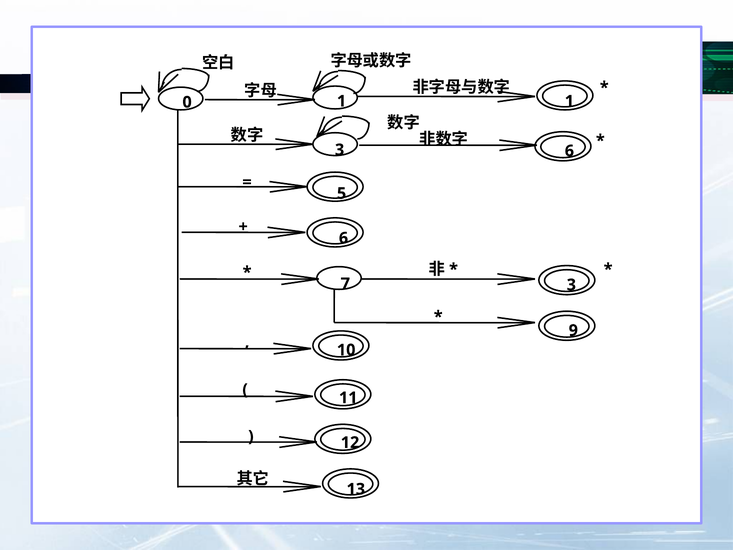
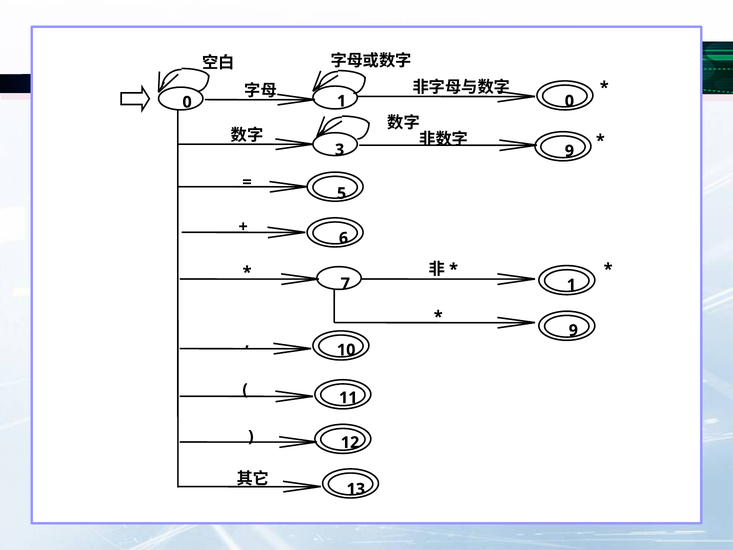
1 1: 1 -> 0
3 6: 6 -> 9
7 3: 3 -> 1
